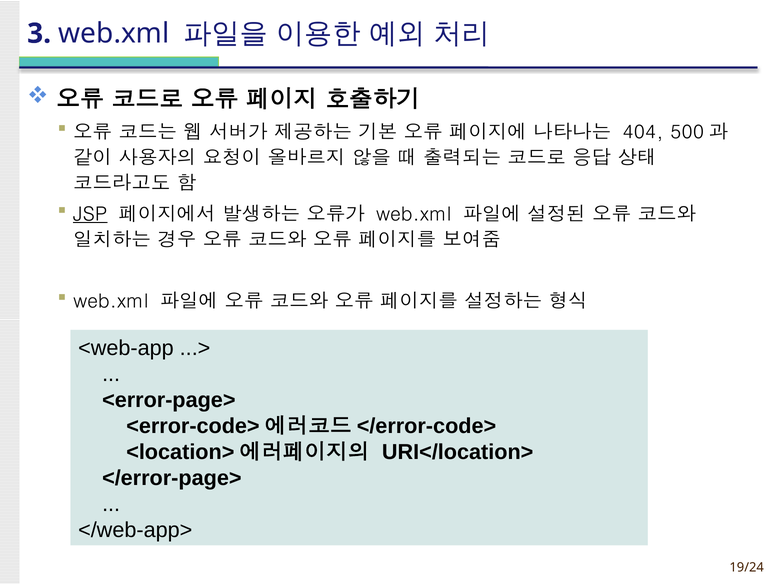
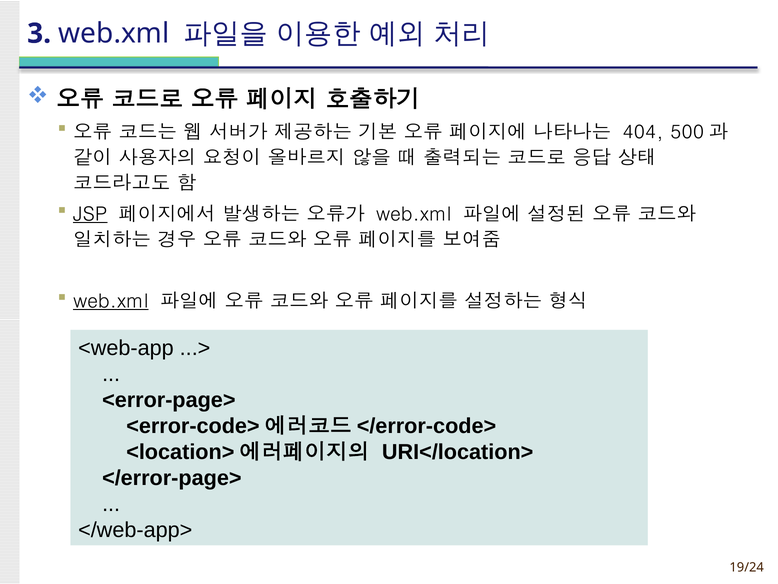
web.xml at (111, 301) underline: none -> present
